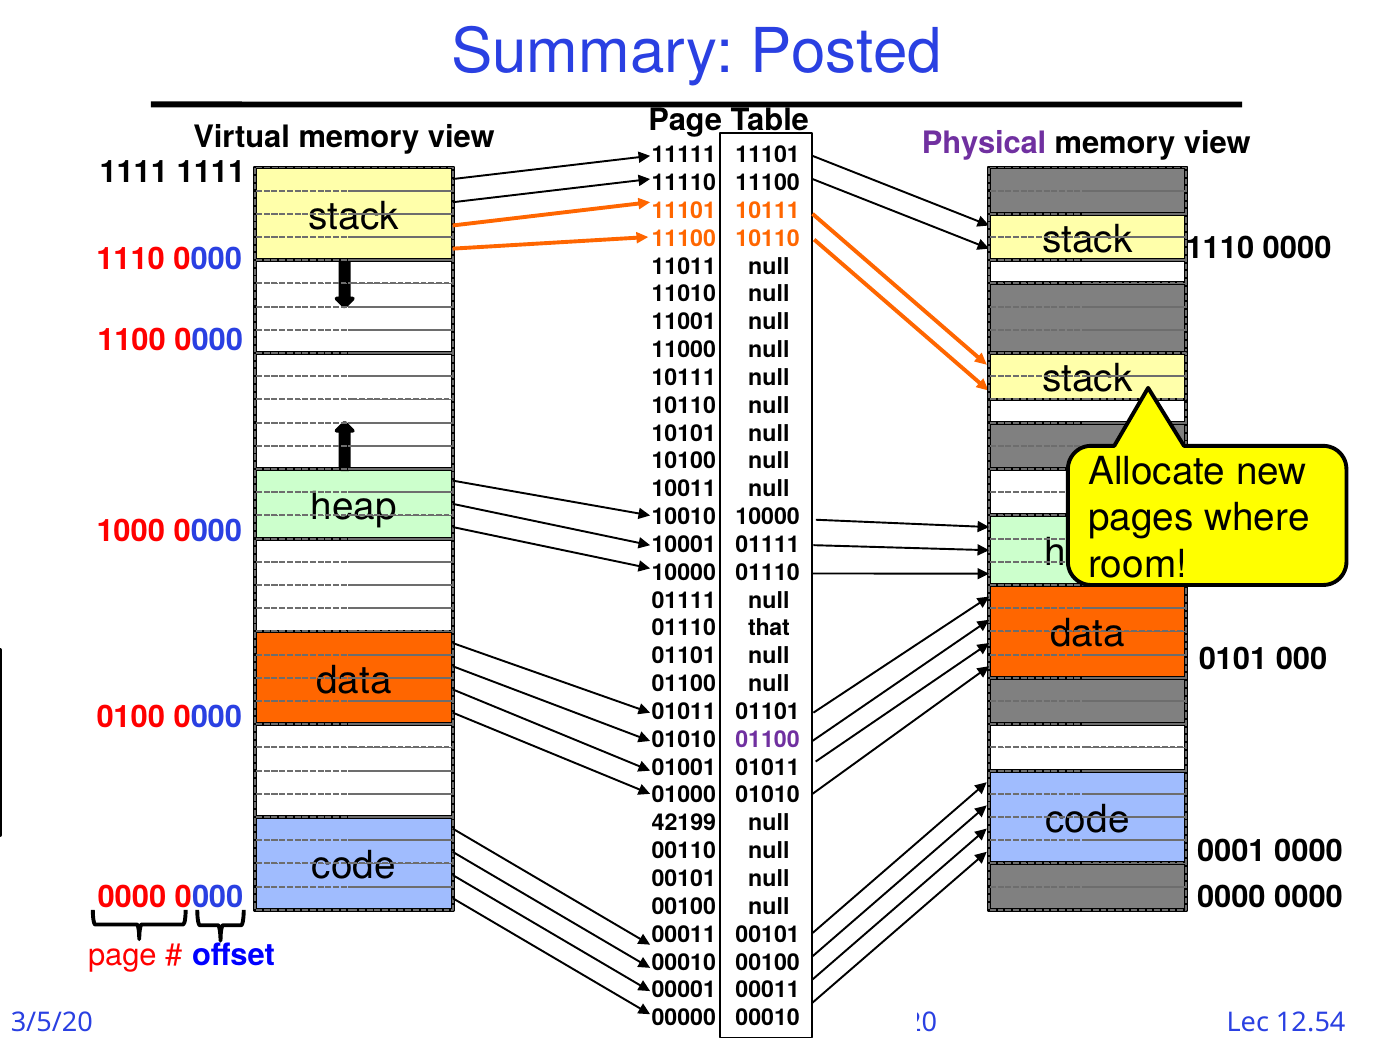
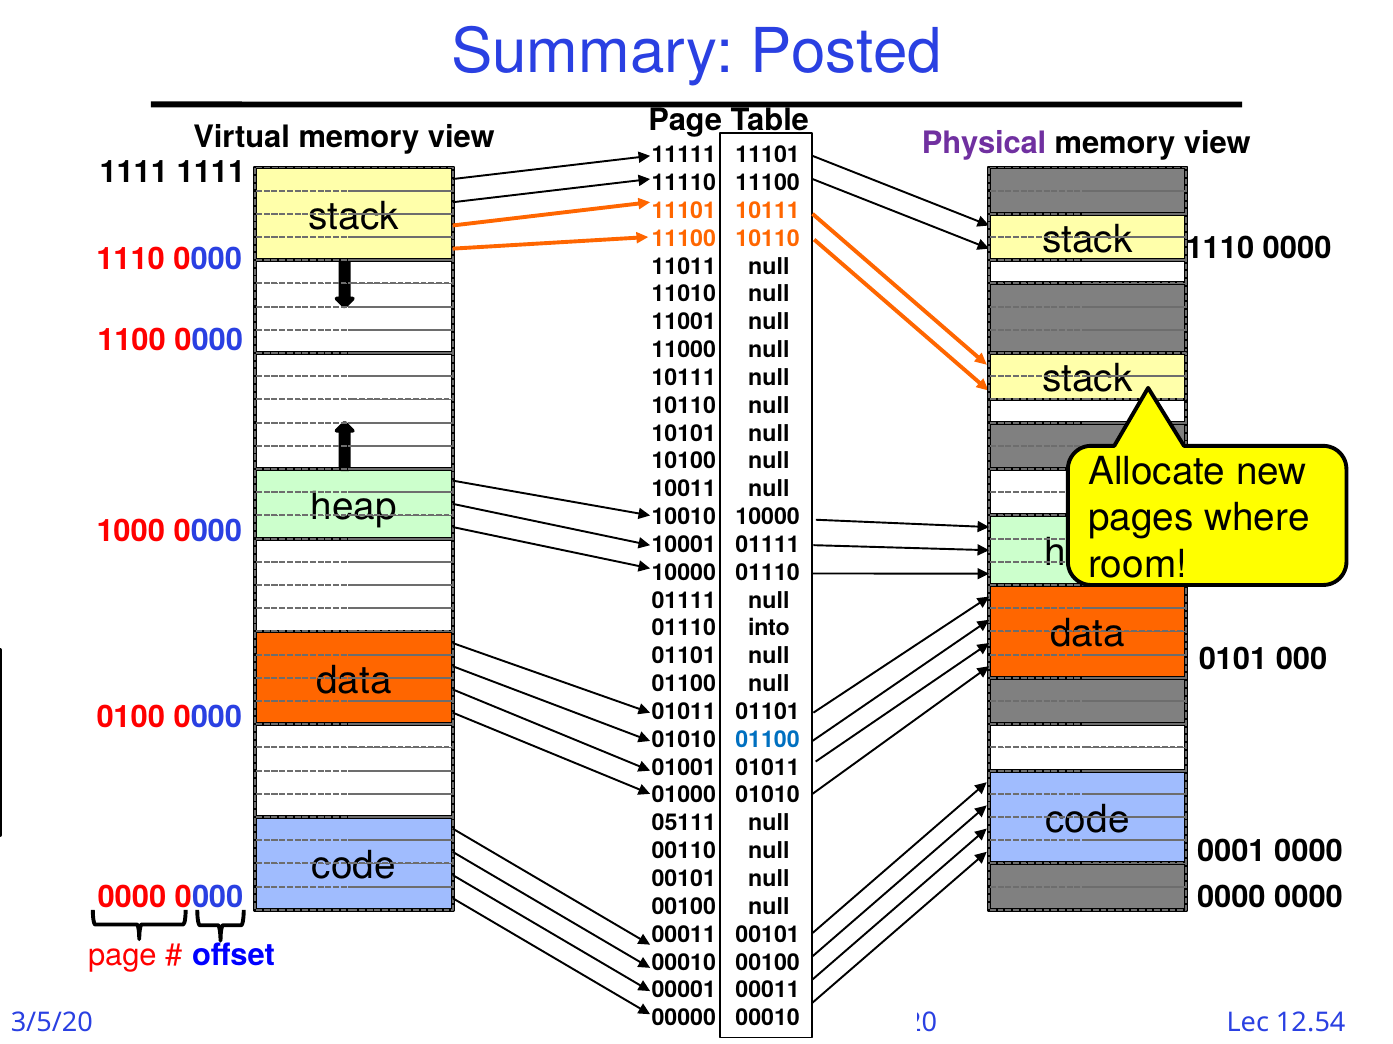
that: that -> into
01100 at (767, 740) colour: purple -> blue
42199: 42199 -> 05111
